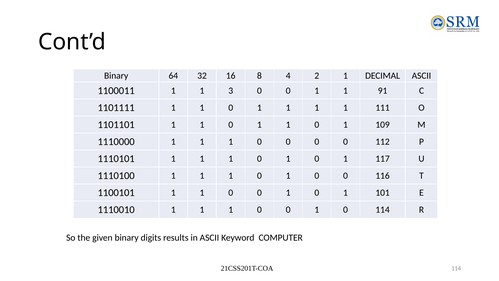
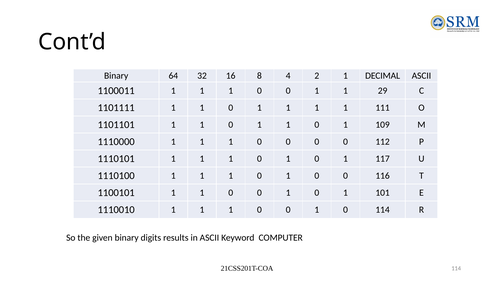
1100011 1 1 3: 3 -> 1
91: 91 -> 29
